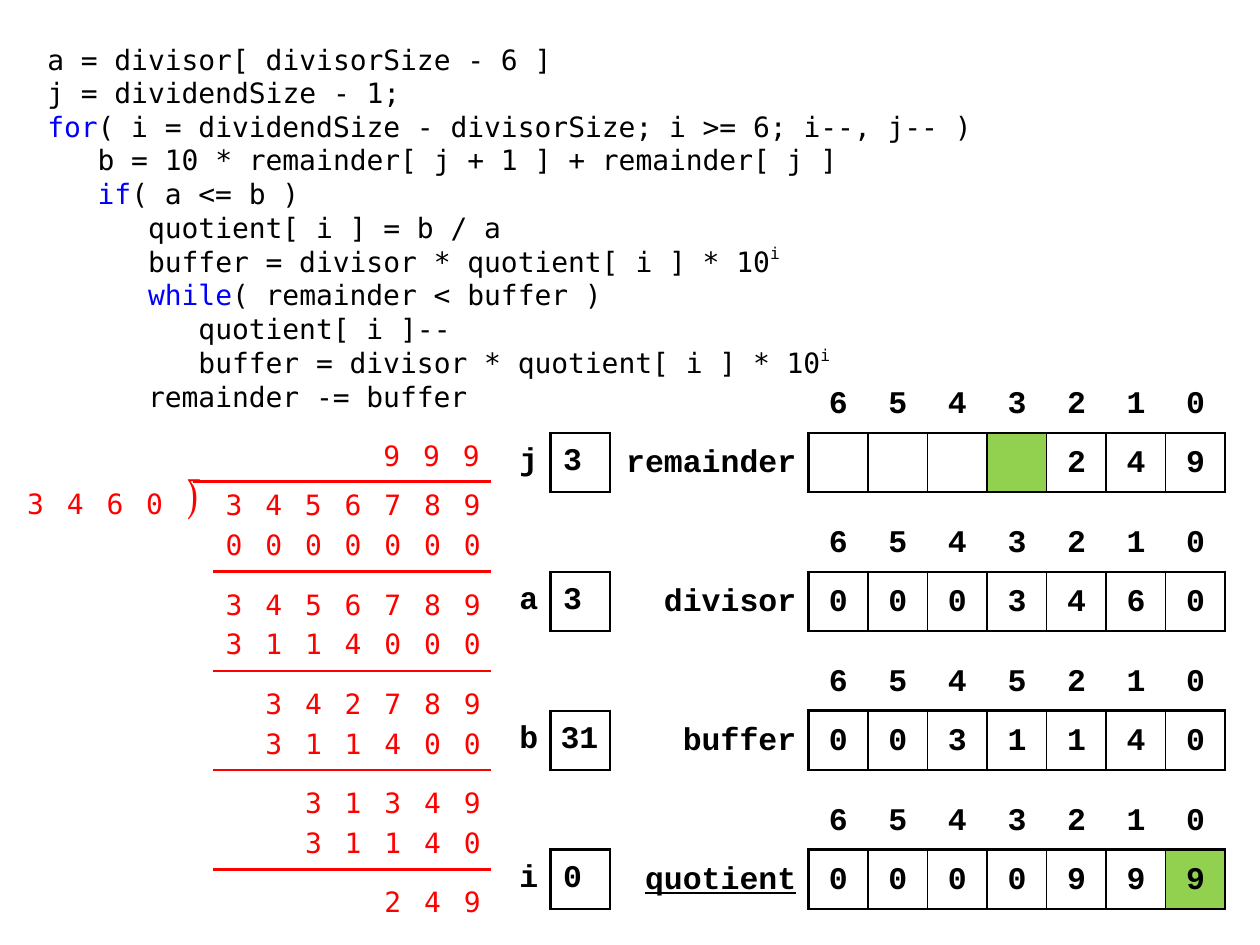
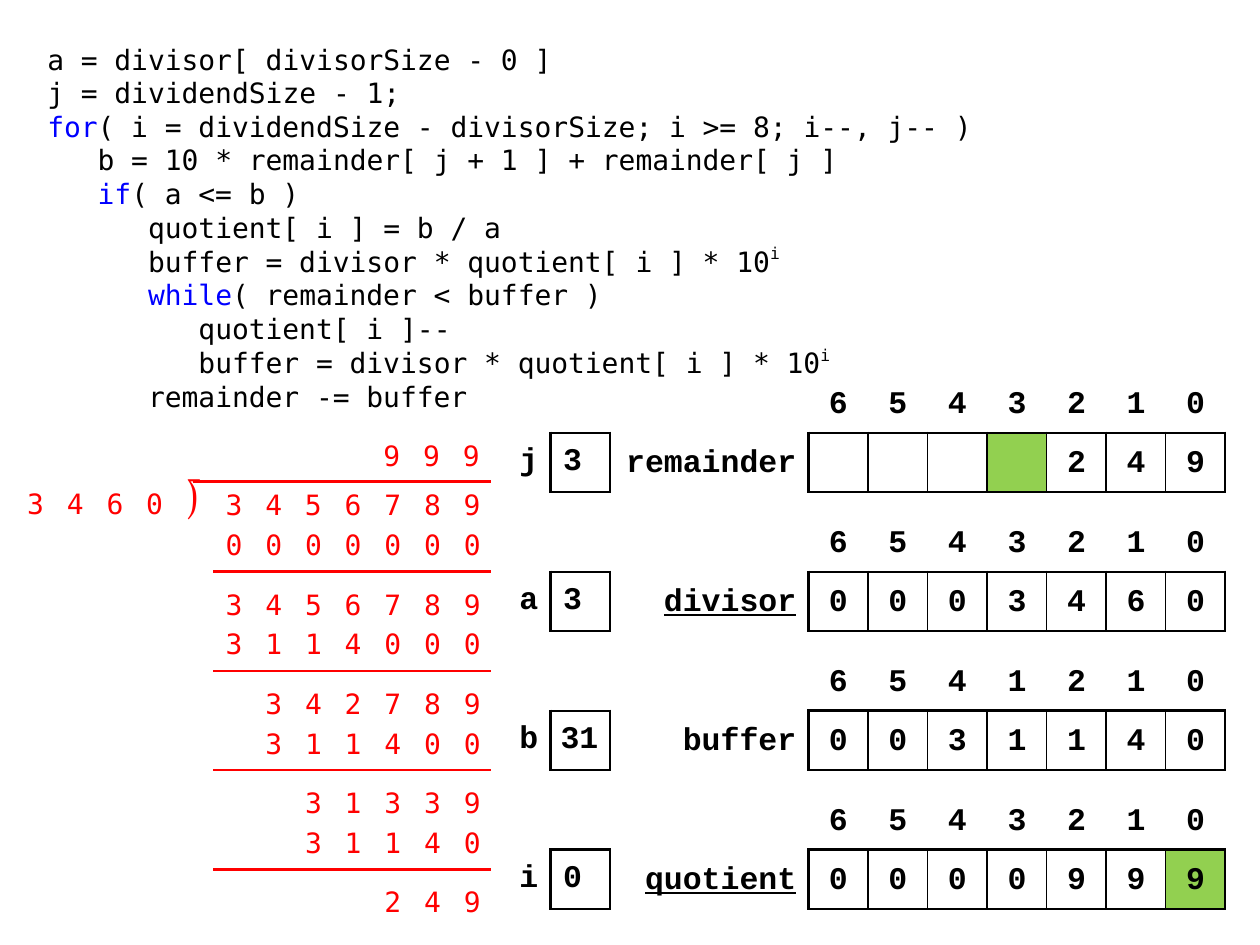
6 at (509, 61): 6 -> 0
6 at (770, 128): 6 -> 8
divisor at (730, 601) underline: none -> present
5 4 5: 5 -> 1
1 3 4: 4 -> 3
